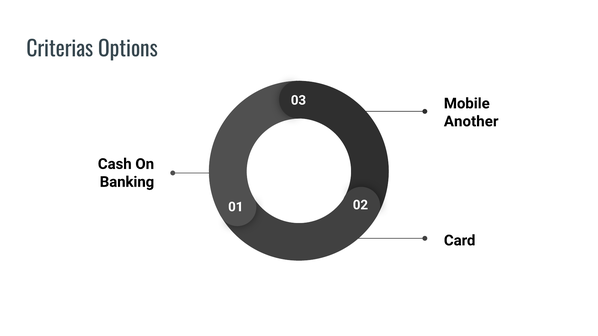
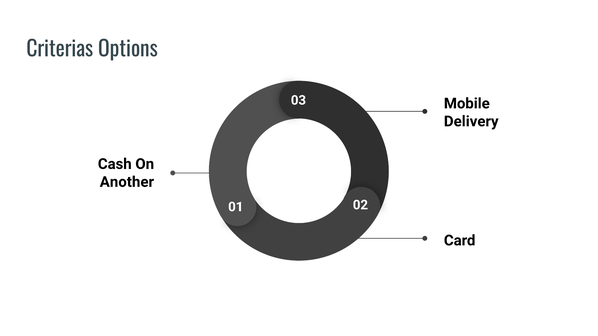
Another: Another -> Delivery
Banking: Banking -> Another
